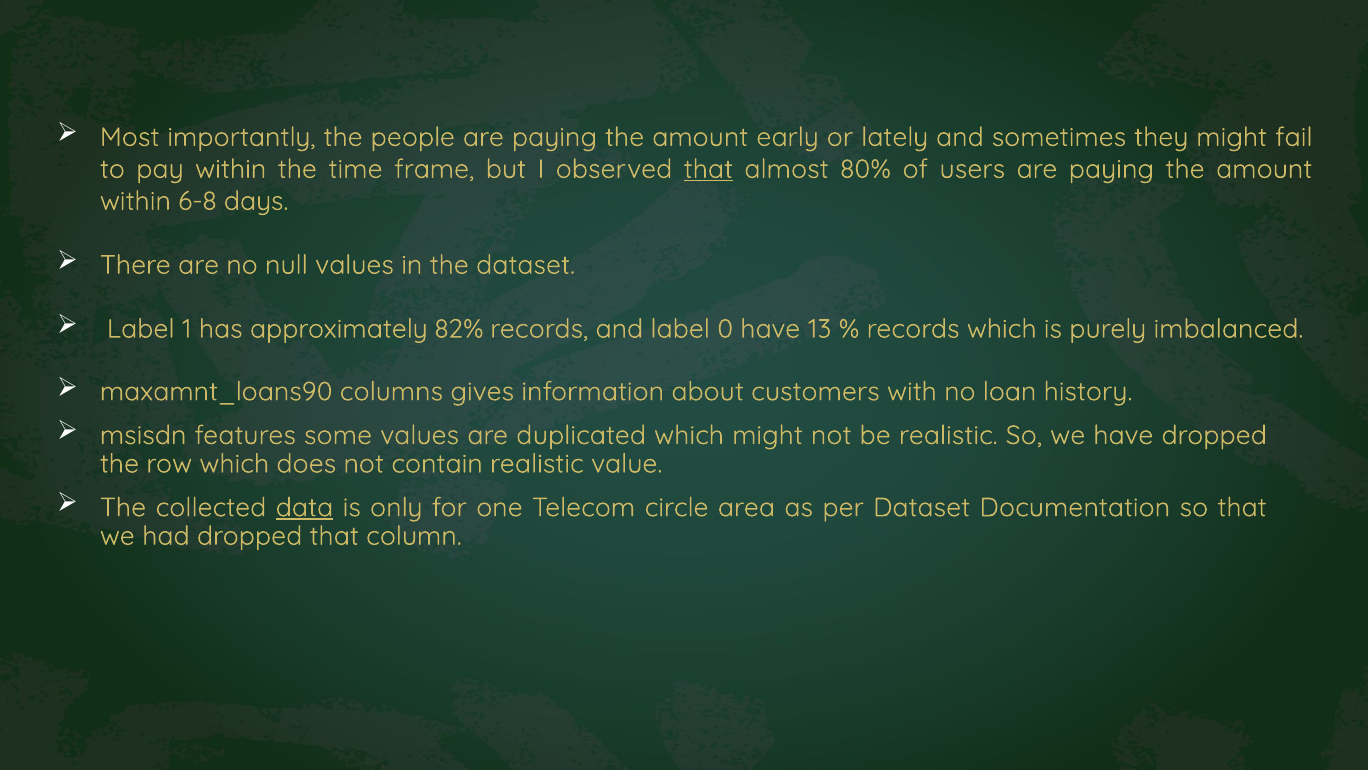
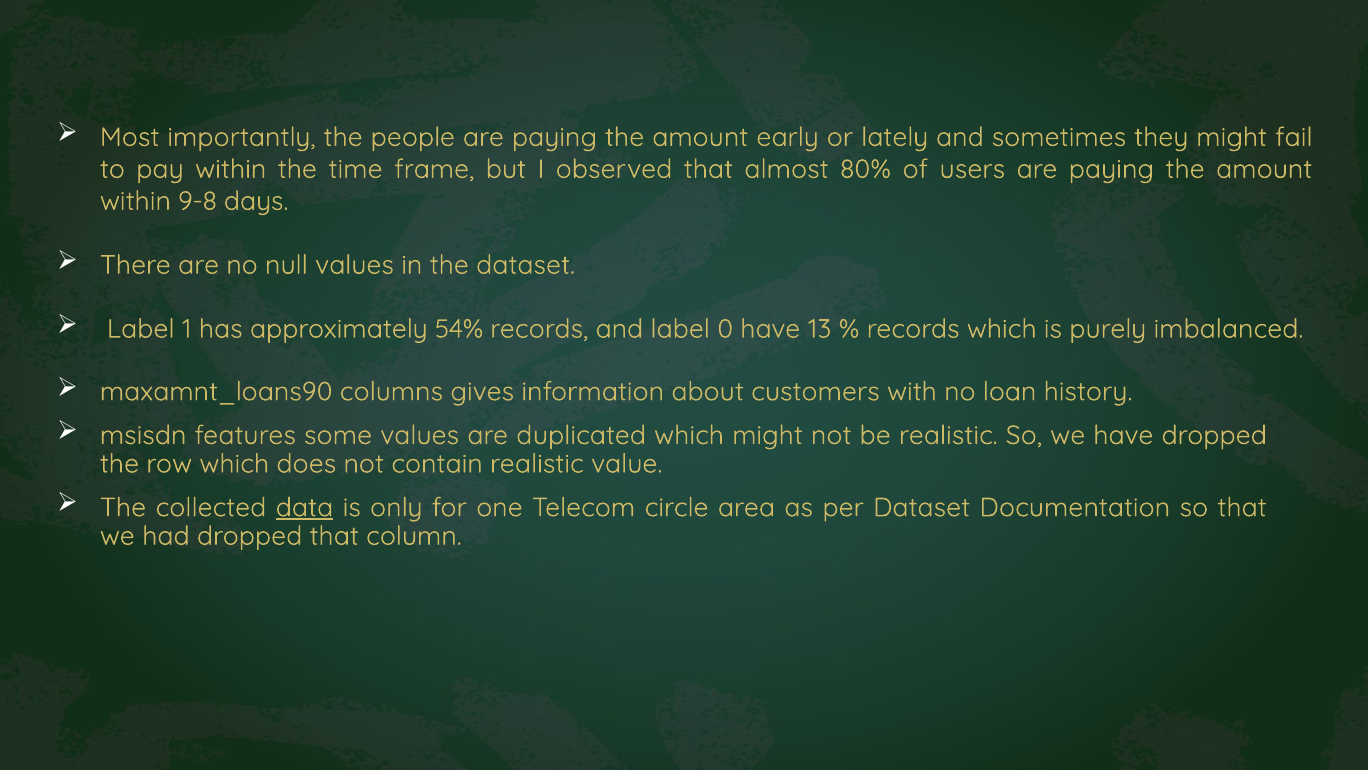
that at (708, 169) underline: present -> none
6-8: 6-8 -> 9-8
82%: 82% -> 54%
